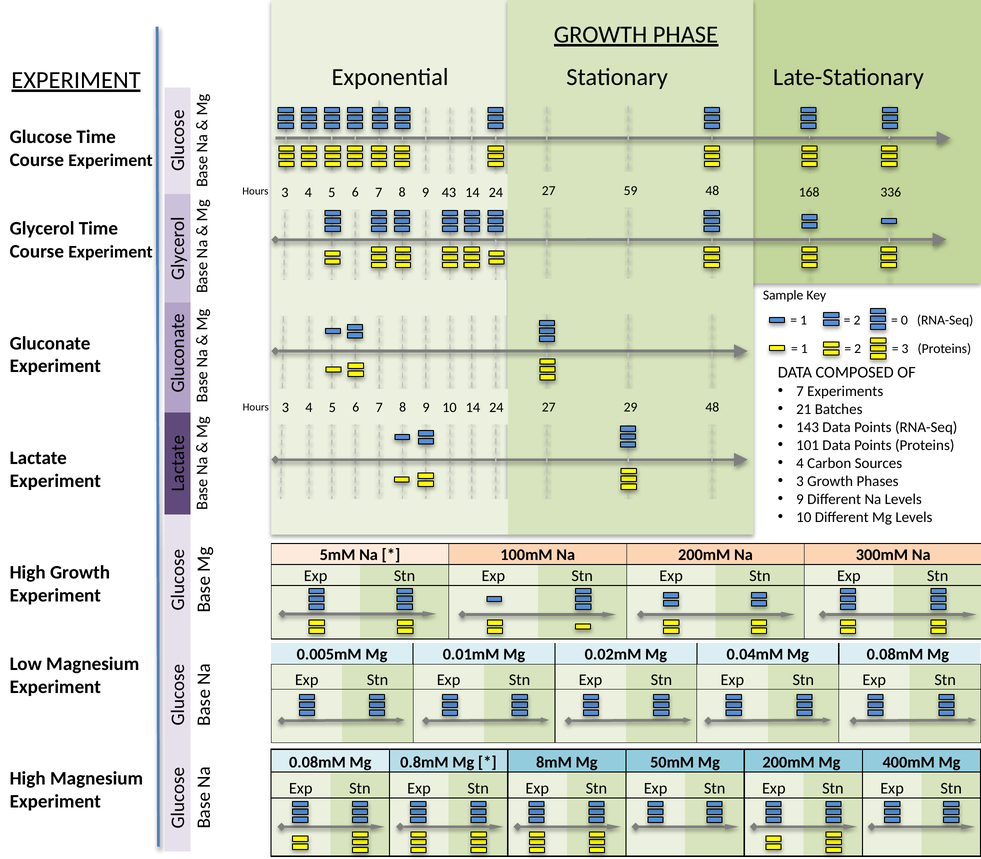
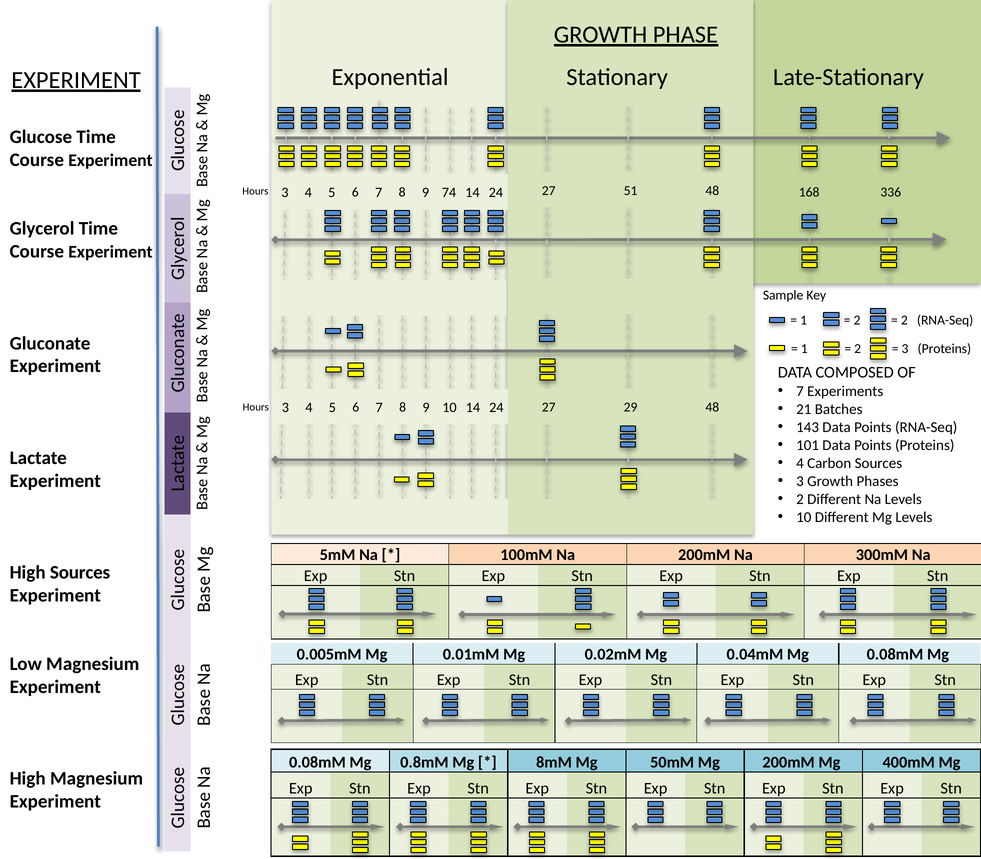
59: 59 -> 51
43: 43 -> 74
0 at (904, 320): 0 -> 2
9 at (800, 499): 9 -> 2
High Growth: Growth -> Sources
